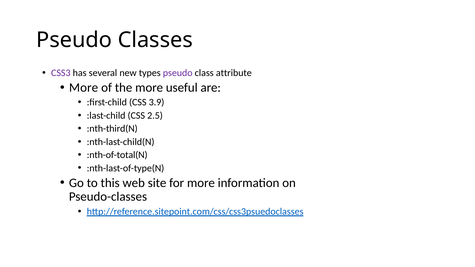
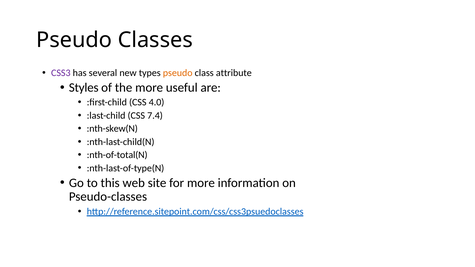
pseudo at (178, 73) colour: purple -> orange
More at (84, 88): More -> Styles
3.9: 3.9 -> 4.0
2.5: 2.5 -> 7.4
:nth-third(N: :nth-third(N -> :nth-skew(N
